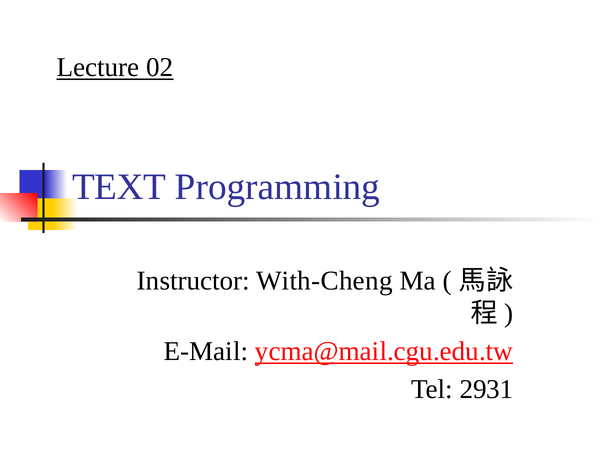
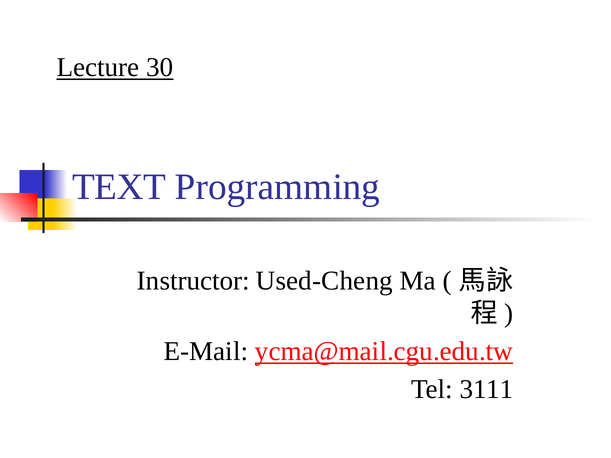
02: 02 -> 30
With-Cheng: With-Cheng -> Used-Cheng
2931: 2931 -> 3111
